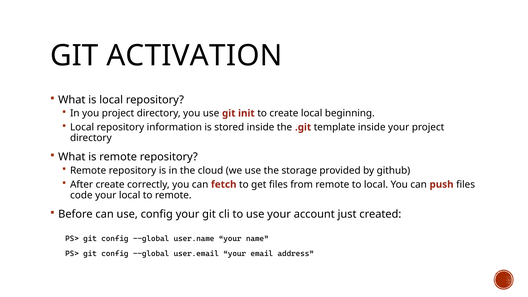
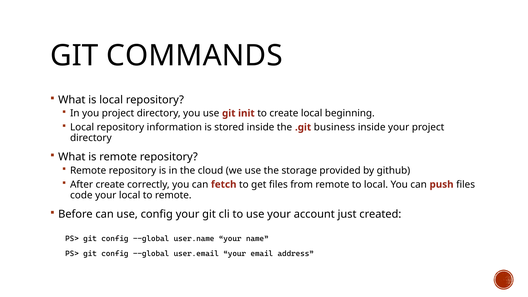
ACTIVATION: ACTIVATION -> COMMANDS
template: template -> business
